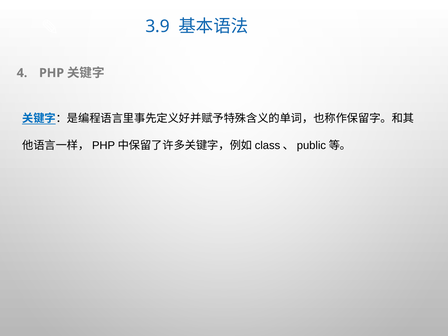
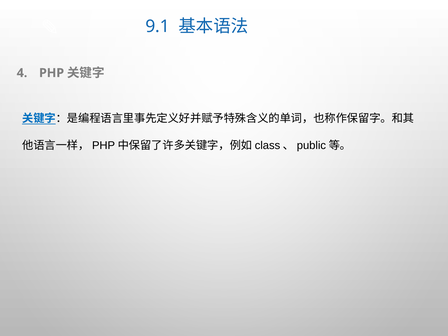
3.9: 3.9 -> 9.1
